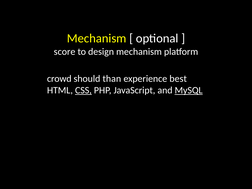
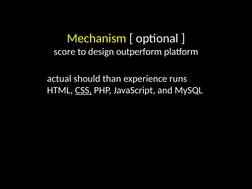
design mechanism: mechanism -> outperform
crowd: crowd -> actual
best: best -> runs
MySQL underline: present -> none
